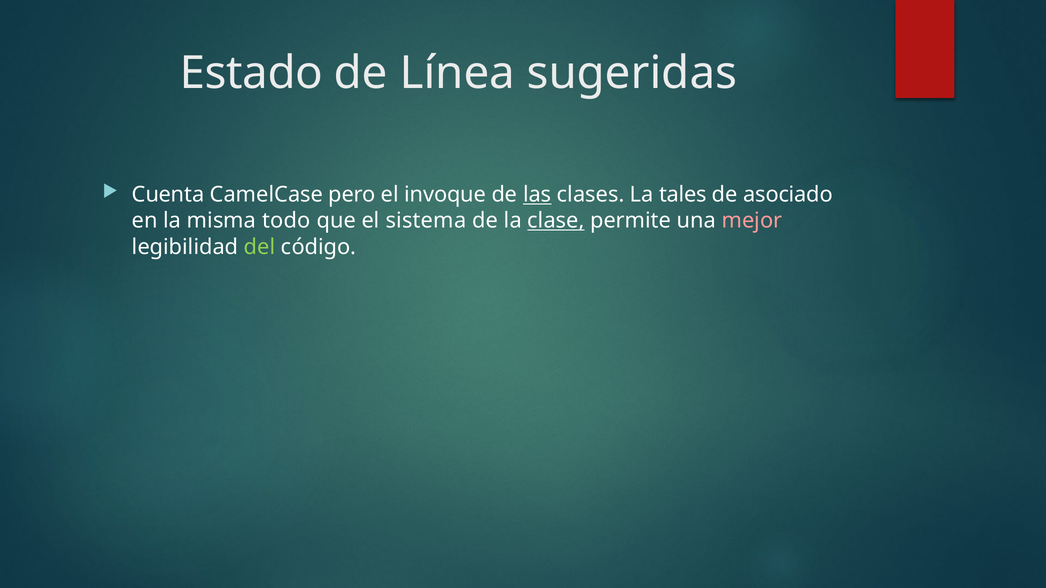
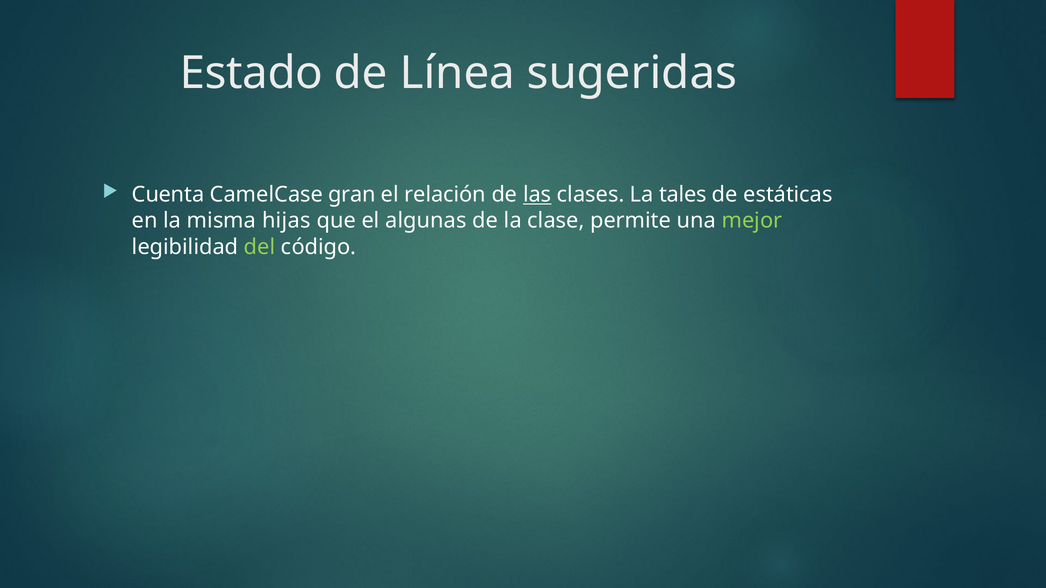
pero: pero -> gran
invoque: invoque -> relación
asociado: asociado -> estáticas
todo: todo -> hijas
sistema: sistema -> algunas
clase underline: present -> none
mejor colour: pink -> light green
